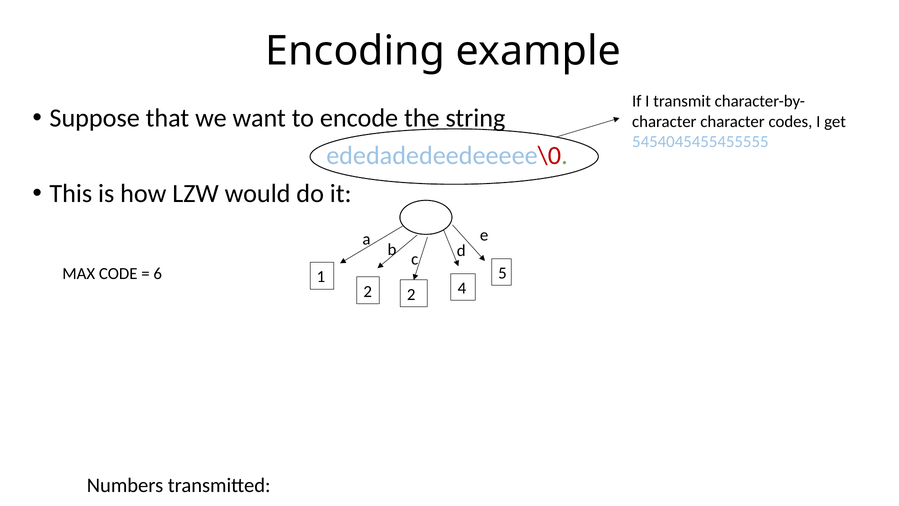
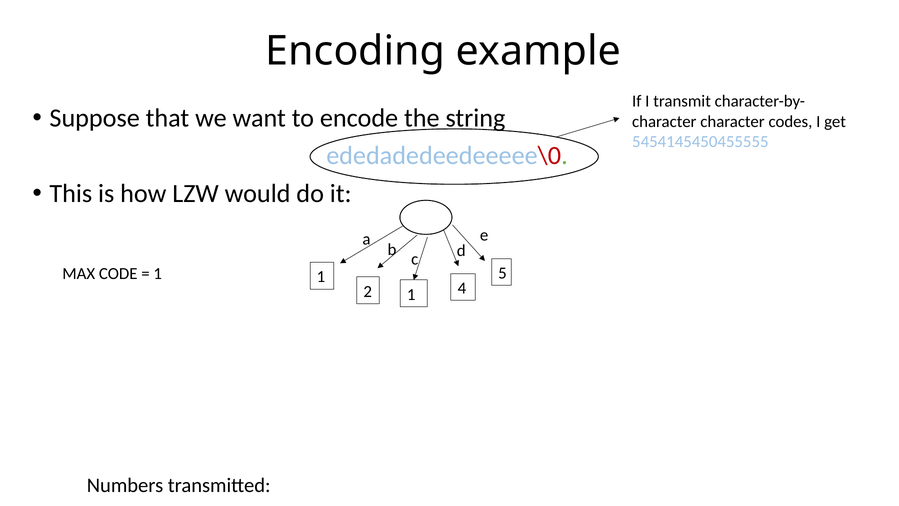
5454045455455555: 5454045455455555 -> 5454145450455555
6 at (158, 273): 6 -> 1
2 2: 2 -> 1
